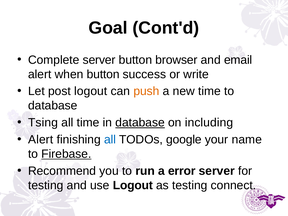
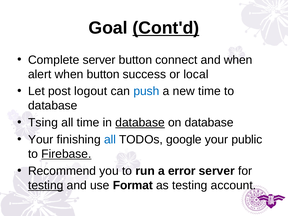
Cont'd underline: none -> present
browser: browser -> connect
and email: email -> when
write: write -> local
push colour: orange -> blue
on including: including -> database
Alert at (41, 140): Alert -> Your
name: name -> public
testing at (46, 185) underline: none -> present
use Logout: Logout -> Format
connect: connect -> account
